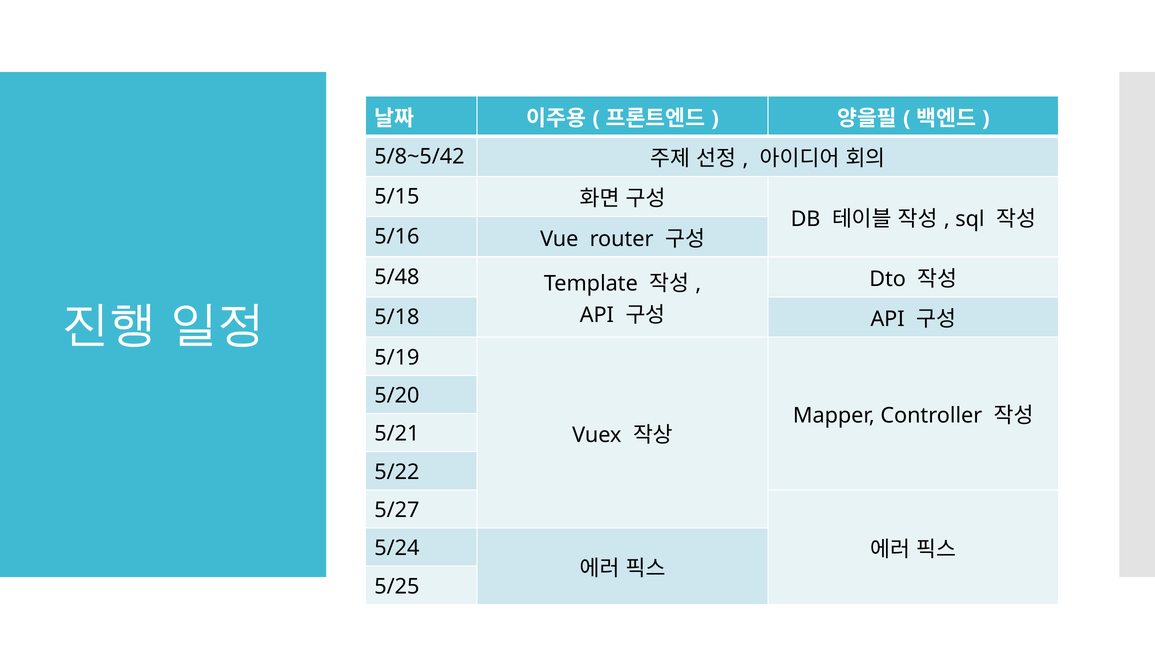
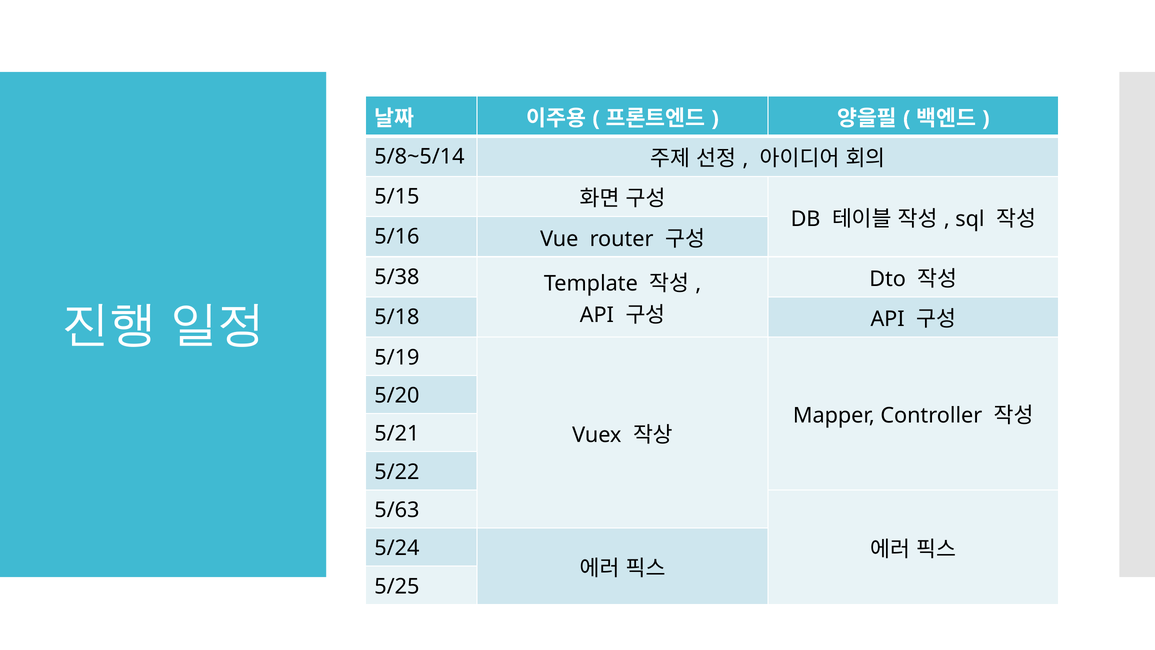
5/8~5/42: 5/8~5/42 -> 5/8~5/14
5/48: 5/48 -> 5/38
5/27: 5/27 -> 5/63
